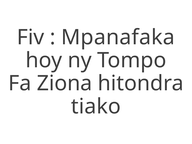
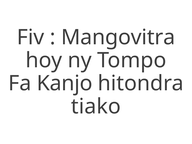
Mpanafaka: Mpanafaka -> Mangovitra
Ziona: Ziona -> Kanjo
